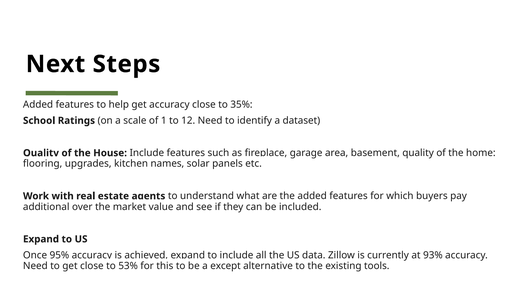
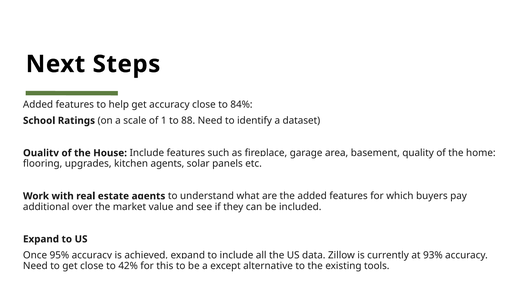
35%: 35% -> 84%
12: 12 -> 88
kitchen names: names -> agents
53%: 53% -> 42%
